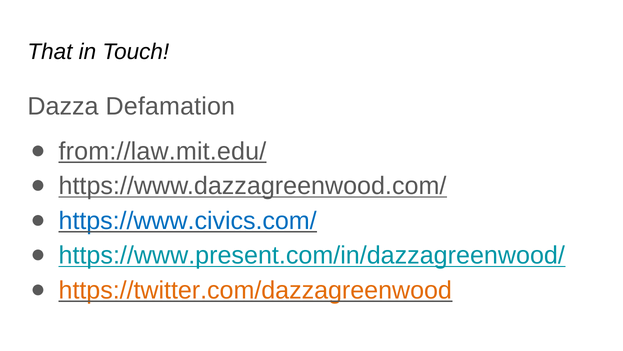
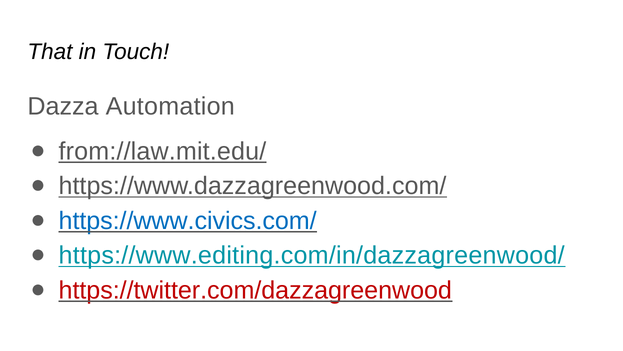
Defamation: Defamation -> Automation
https://www.present.com/in/dazzagreenwood/: https://www.present.com/in/dazzagreenwood/ -> https://www.editing.com/in/dazzagreenwood/
https://twitter.com/dazzagreenwood colour: orange -> red
